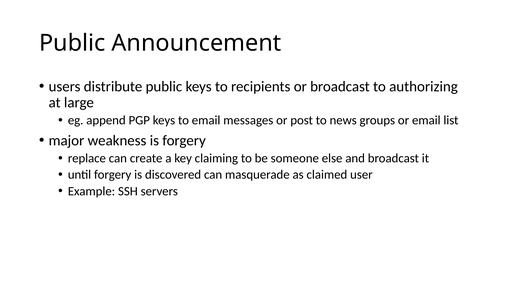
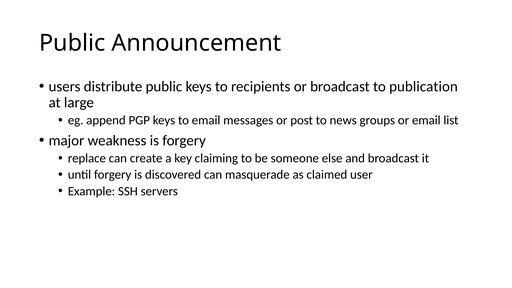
authorizing: authorizing -> publication
